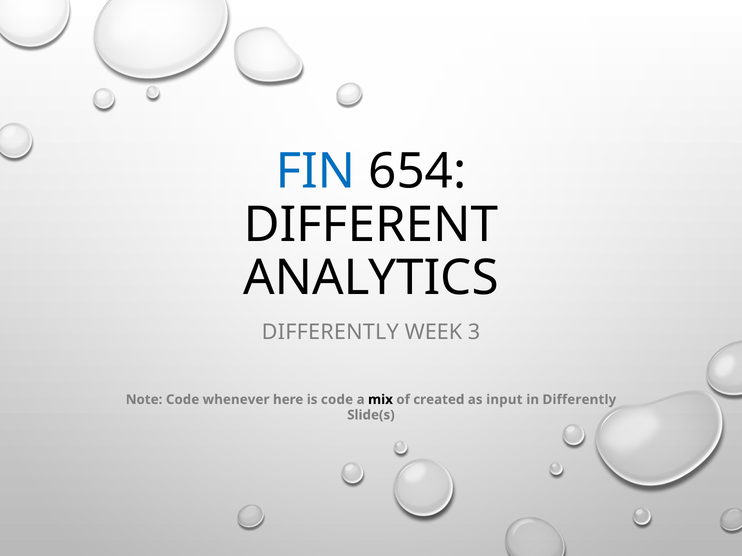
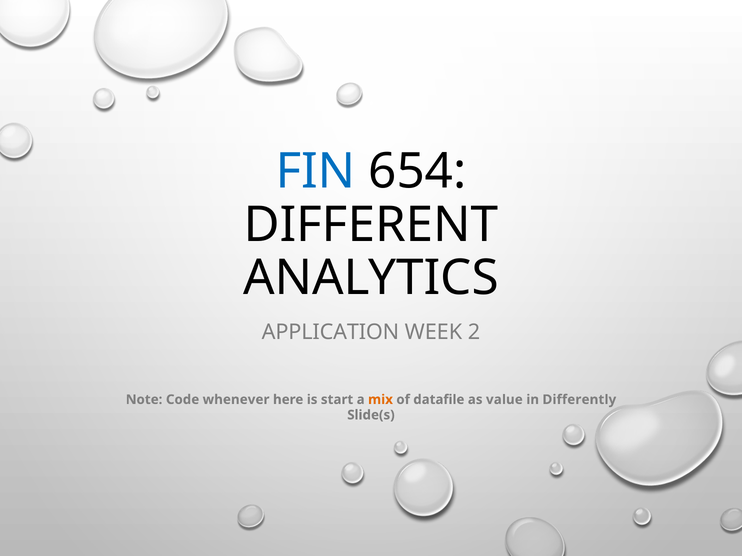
DIFFERENTLY at (330, 333): DIFFERENTLY -> APPLICATION
3: 3 -> 2
is code: code -> start
mix colour: black -> orange
created: created -> datafile
input: input -> value
